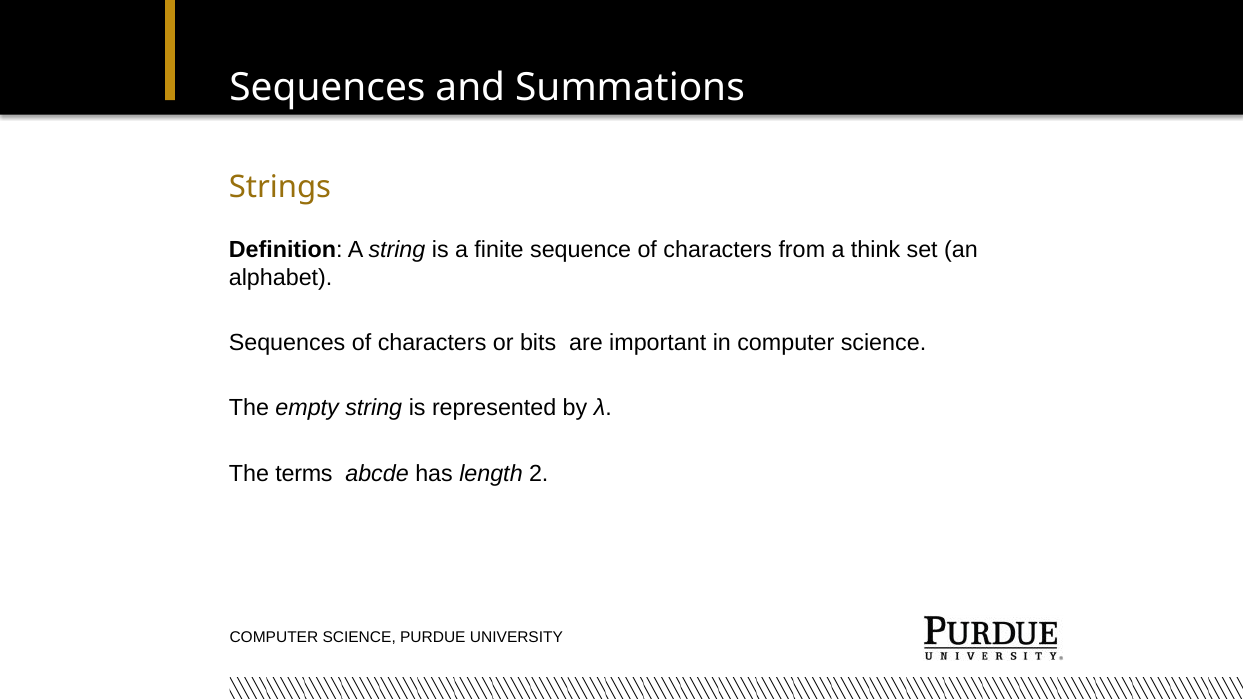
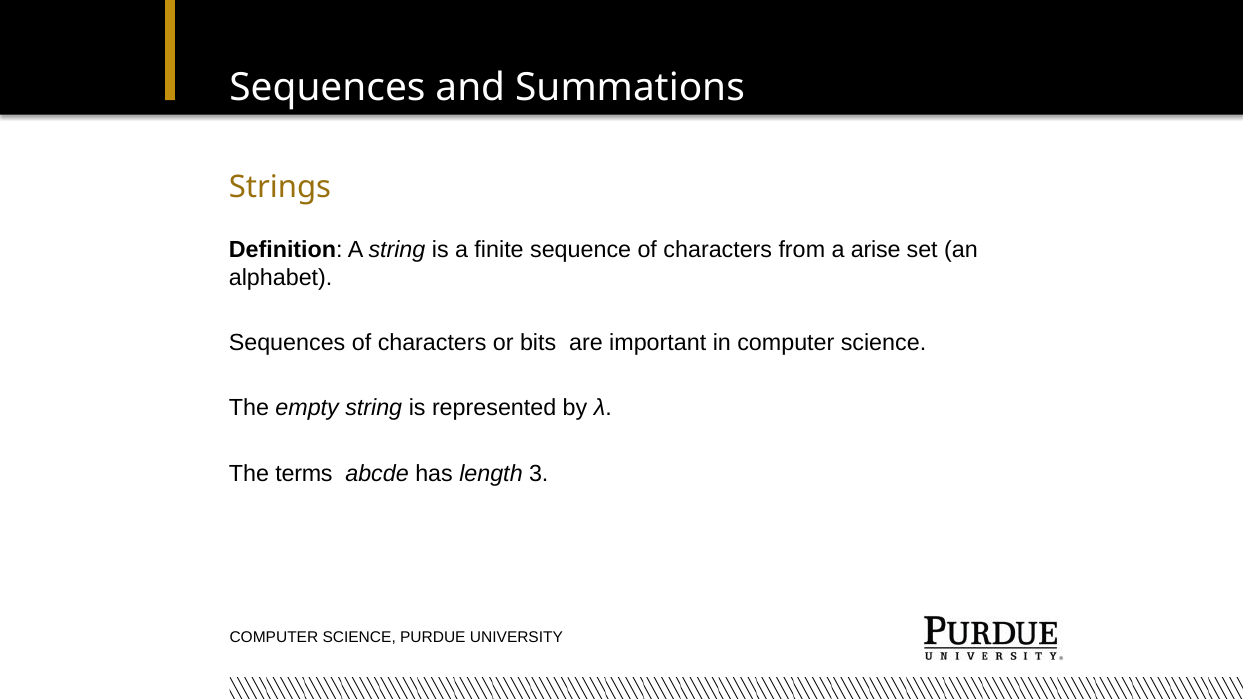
think: think -> arise
2: 2 -> 3
